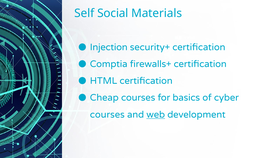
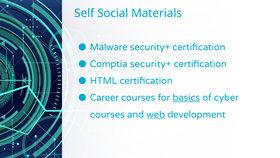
Injection: Injection -> Malware
Comptia firewalls+: firewalls+ -> security+
Cheap: Cheap -> Career
basics underline: none -> present
